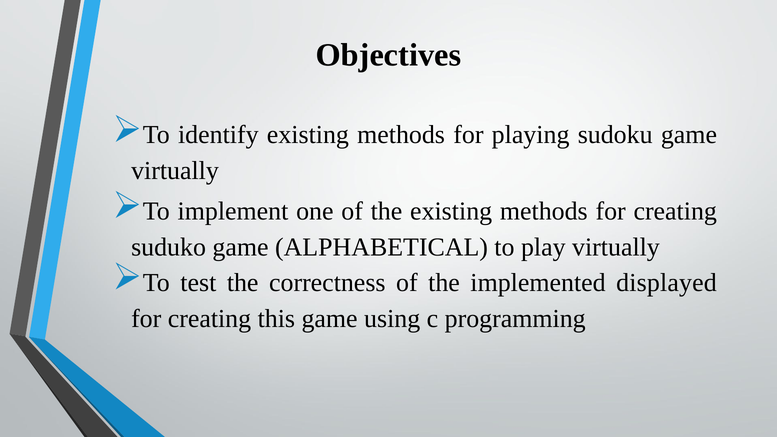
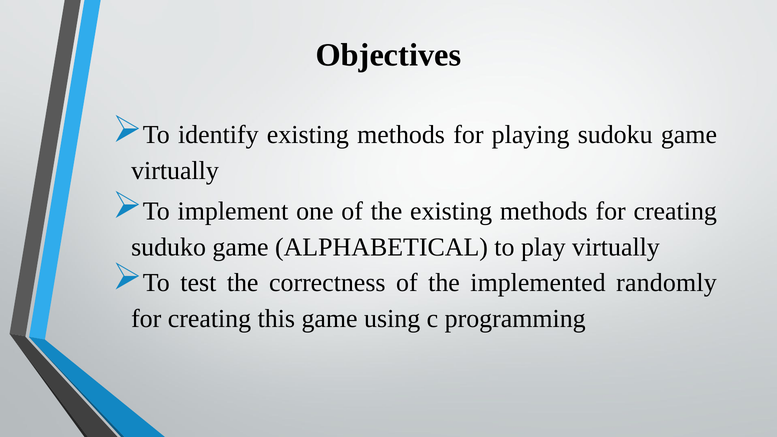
displayed: displayed -> randomly
